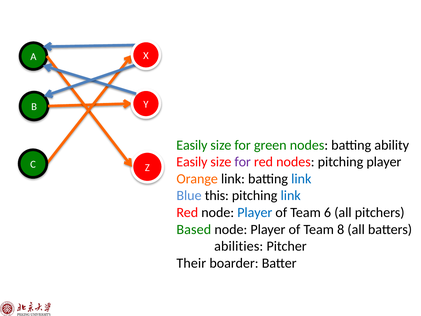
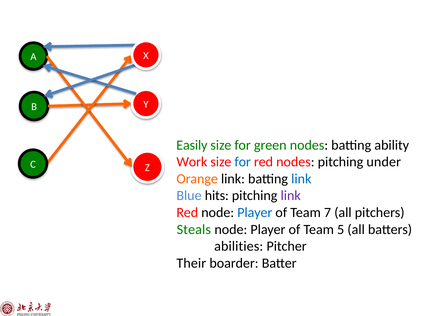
Easily at (192, 162): Easily -> Work
for at (243, 162) colour: purple -> blue
pitching player: player -> under
this: this -> hits
link at (291, 196) colour: blue -> purple
6: 6 -> 7
Based: Based -> Steals
8: 8 -> 5
